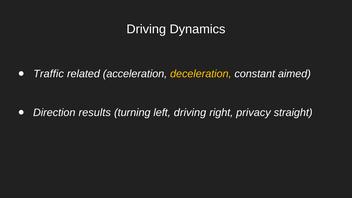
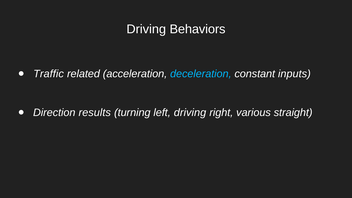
Dynamics: Dynamics -> Behaviors
deceleration colour: yellow -> light blue
aimed: aimed -> inputs
privacy: privacy -> various
